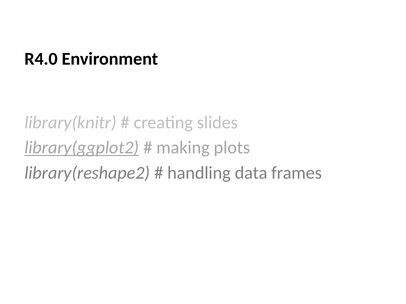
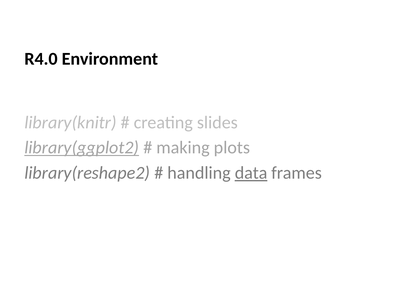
data underline: none -> present
